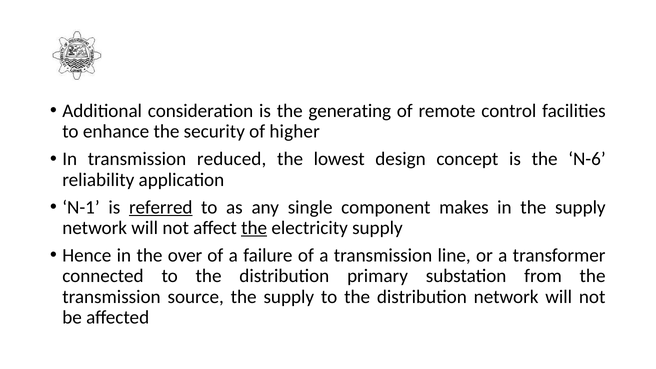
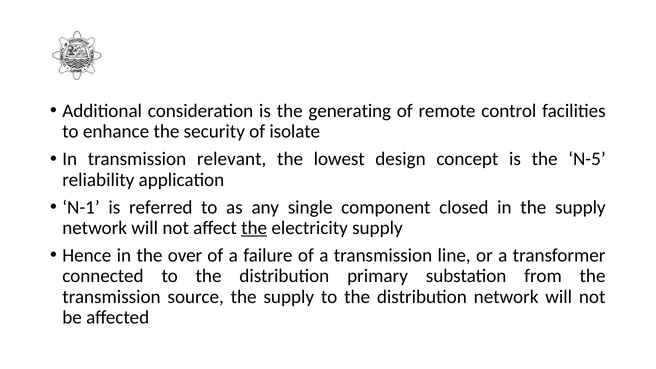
higher: higher -> isolate
reduced: reduced -> relevant
N-6: N-6 -> N-5
referred underline: present -> none
makes: makes -> closed
